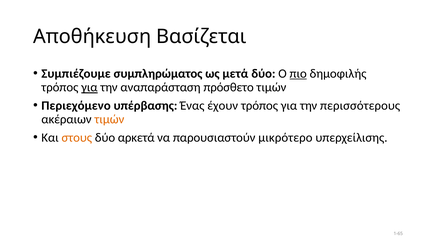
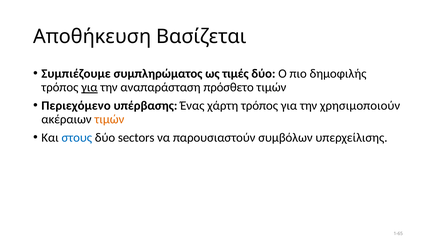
μετά: μετά -> τιμές
πιο underline: present -> none
έχουν: έχουν -> χάρτη
περισσότερους: περισσότερους -> χρησιμοποιούν
στους colour: orange -> blue
αρκετά: αρκετά -> sectors
μικρότερο: μικρότερο -> συμβόλων
